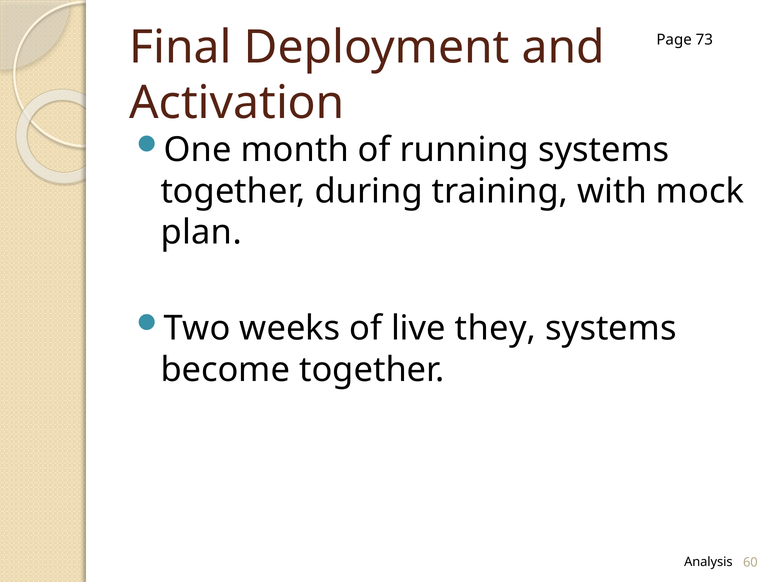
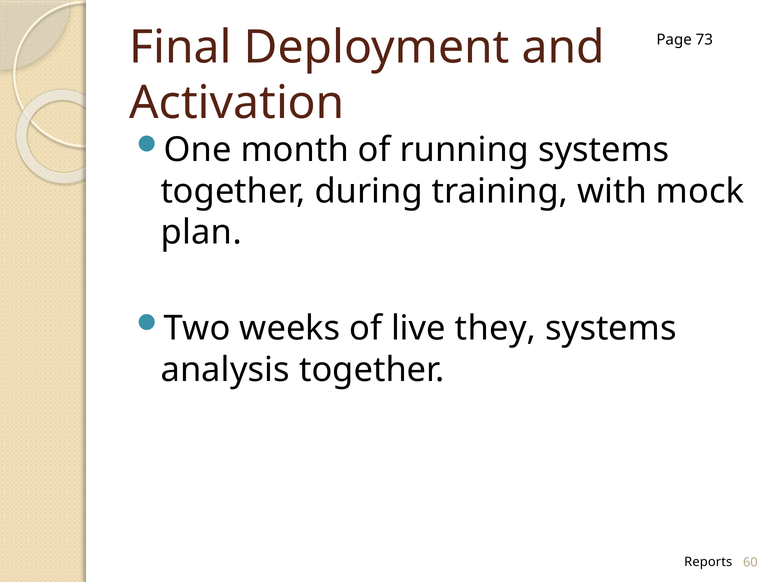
become: become -> analysis
Analysis: Analysis -> Reports
